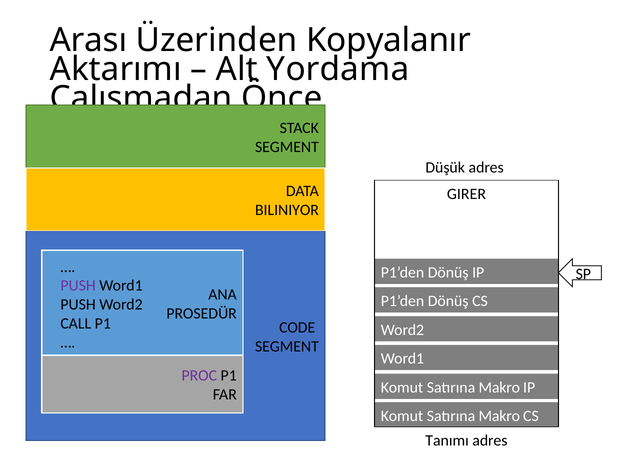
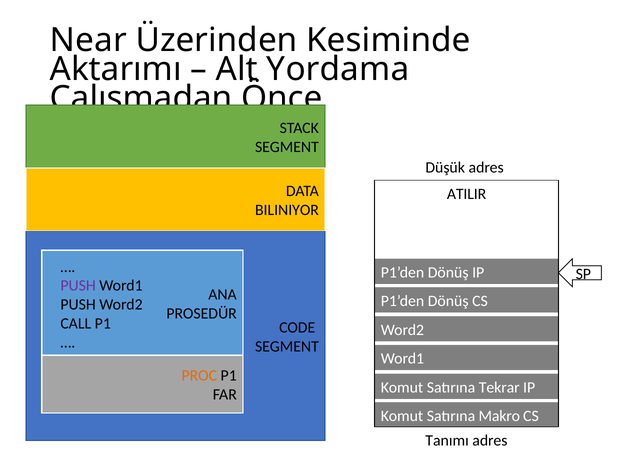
Arası: Arası -> Near
Kopyalanır: Kopyalanır -> Kesiminde
GIRER: GIRER -> ATILIR
PROC colour: purple -> orange
Makro at (499, 387): Makro -> Tekrar
